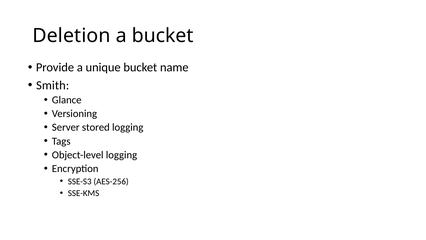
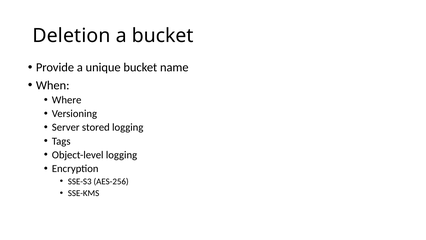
Smith: Smith -> When
Glance: Glance -> Where
